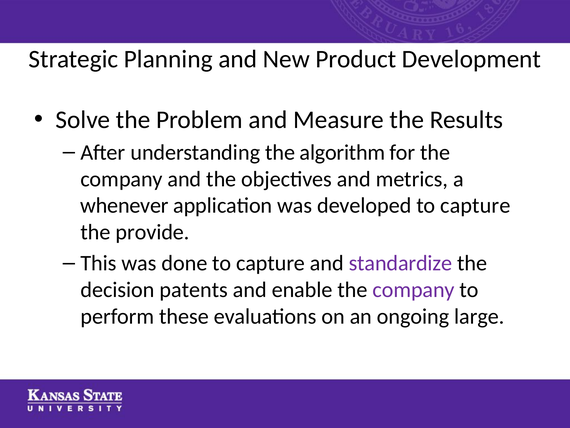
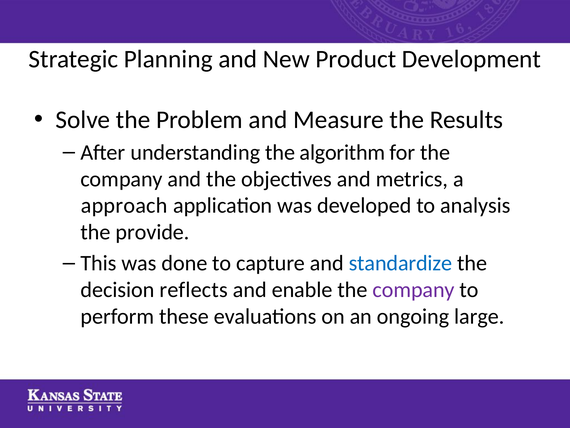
whenever: whenever -> approach
developed to capture: capture -> analysis
standardize colour: purple -> blue
patents: patents -> reflects
